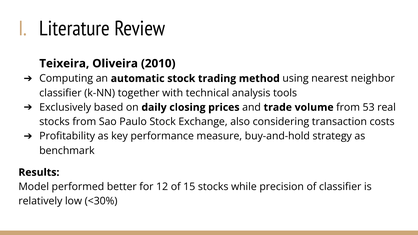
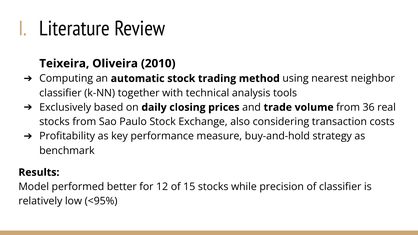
53: 53 -> 36
<30%: <30% -> <95%
